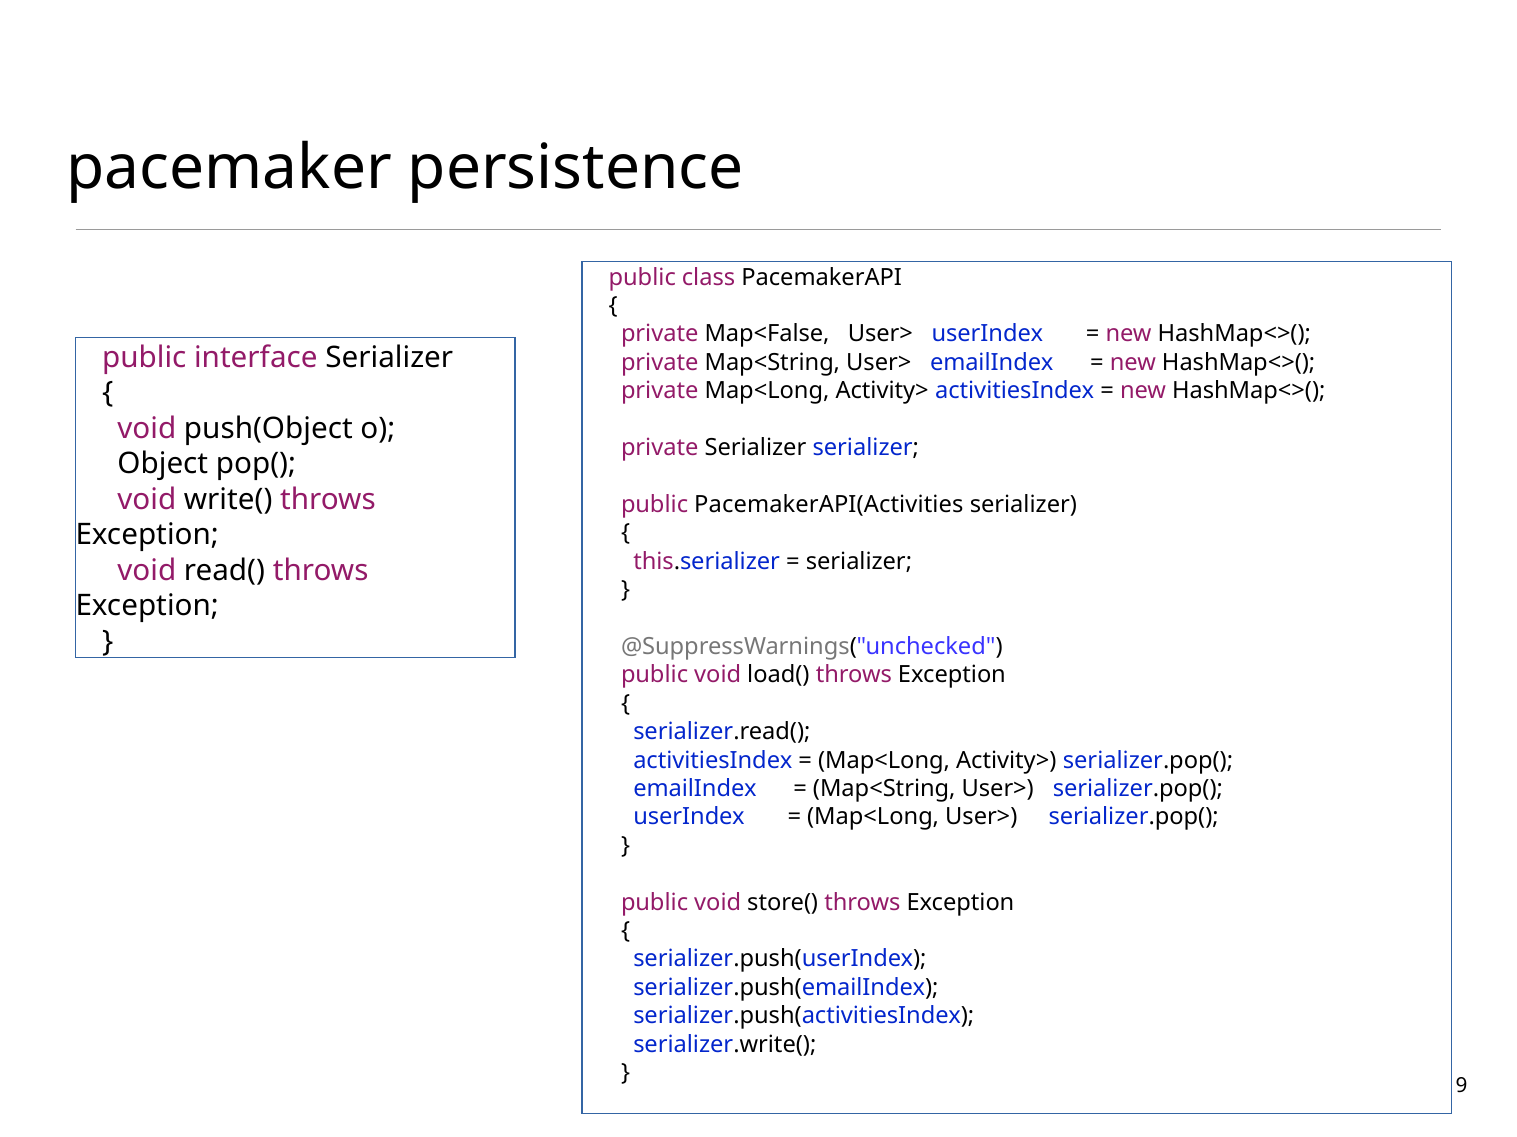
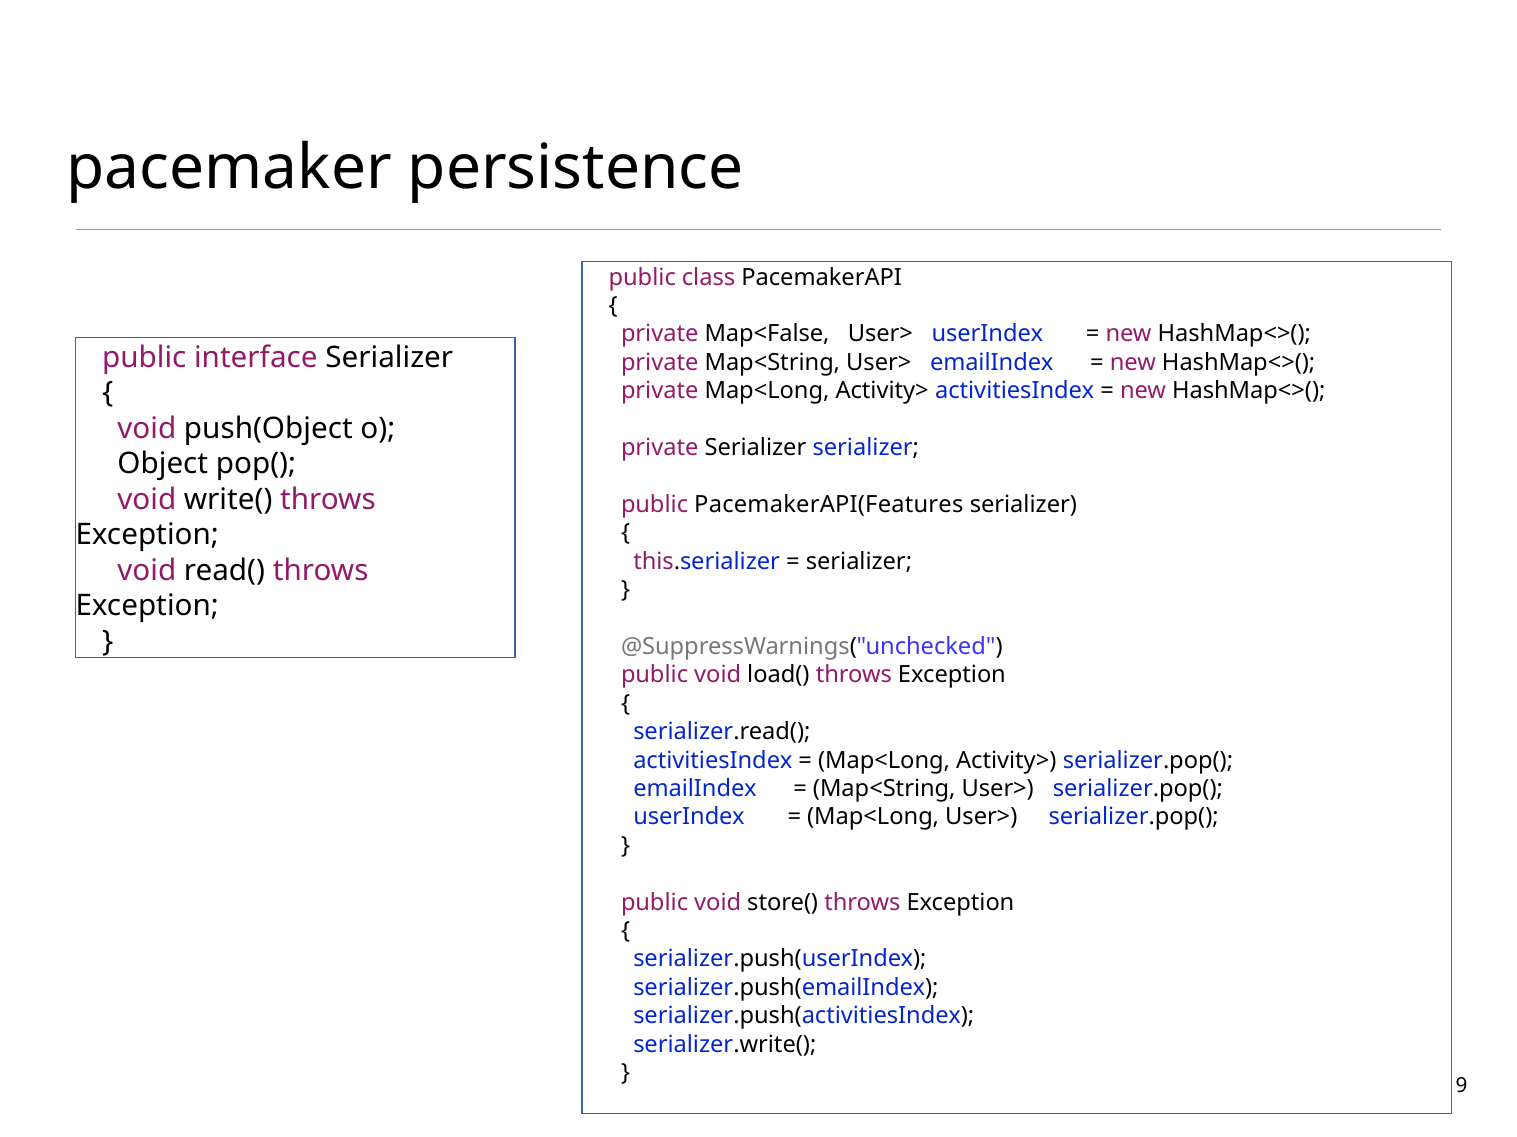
PacemakerAPI(Activities: PacemakerAPI(Activities -> PacemakerAPI(Features
